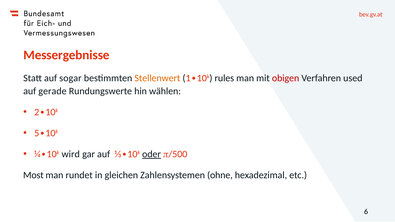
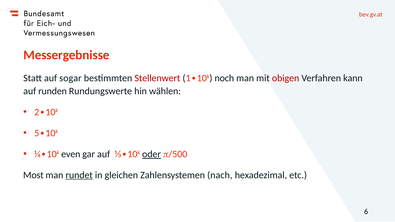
rules: rules -> noch
used: used -> kann
Stellenwert colour: orange -> red
gerade: gerade -> runden
wird: wird -> even
rundet underline: none -> present
ohne: ohne -> nach
